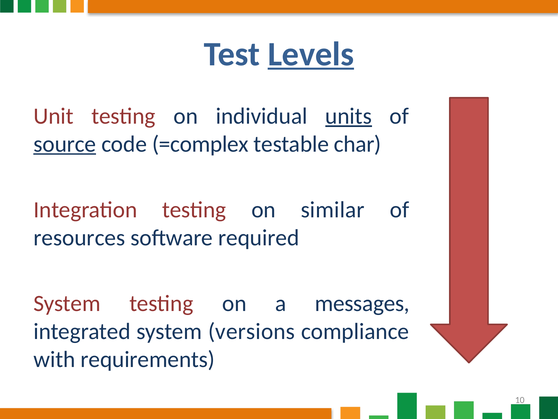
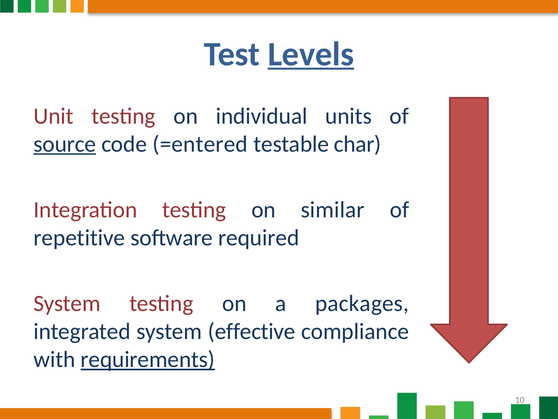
units underline: present -> none
=complex: =complex -> =entered
resources: resources -> repetitive
messages: messages -> packages
versions: versions -> effective
requirements underline: none -> present
